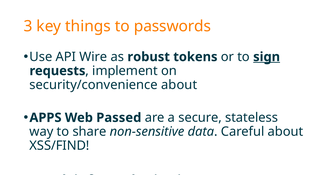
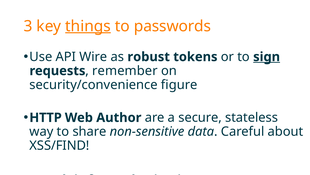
things underline: none -> present
implement: implement -> remember
security/convenience about: about -> figure
APPS: APPS -> HTTP
Passed: Passed -> Author
